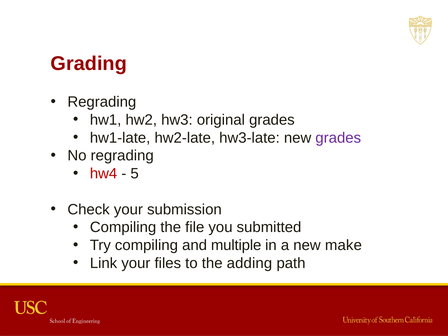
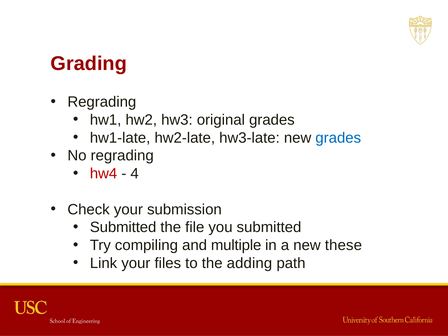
grades at (338, 138) colour: purple -> blue
5: 5 -> 4
Compiling at (123, 227): Compiling -> Submitted
make: make -> these
